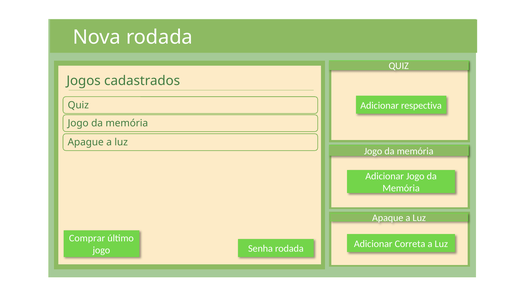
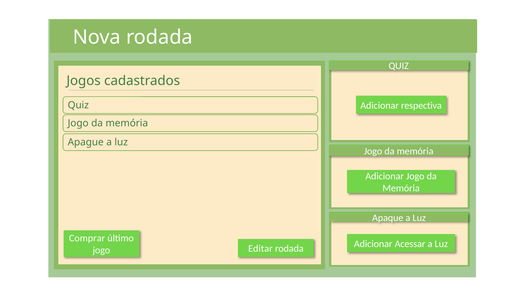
Correta: Correta -> Acessar
Senha: Senha -> Editar
